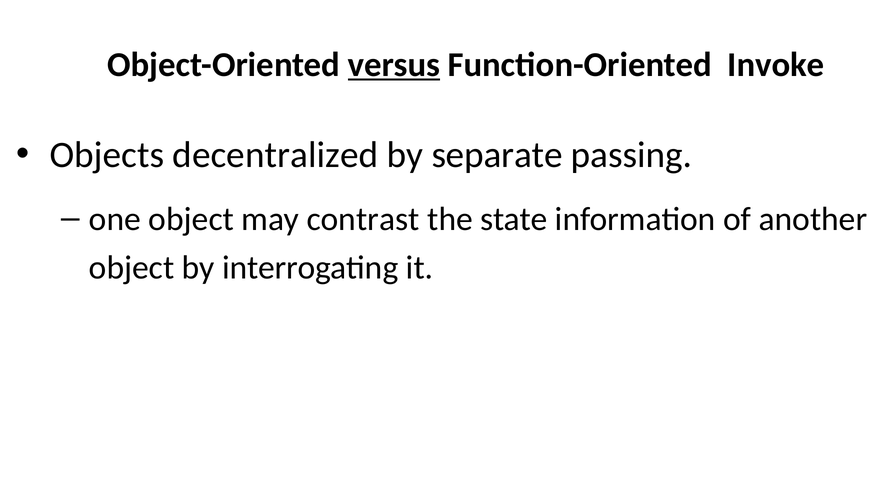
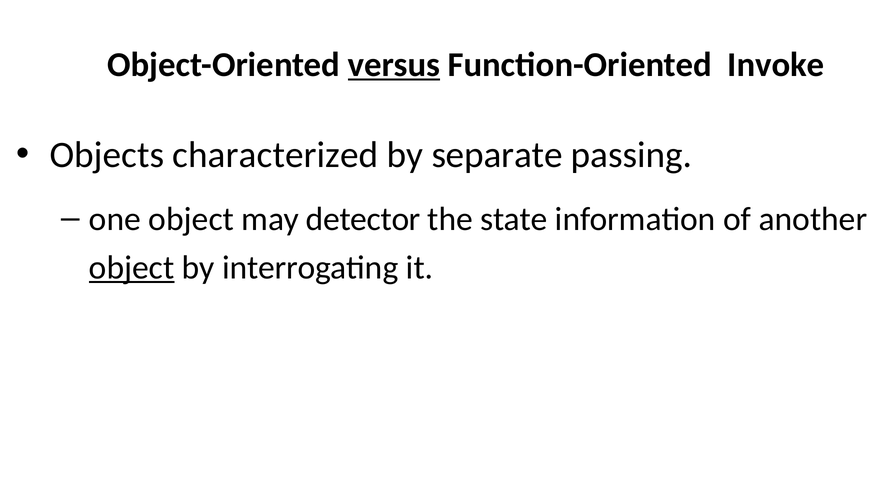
decentralized: decentralized -> characterized
contrast: contrast -> detector
object at (132, 268) underline: none -> present
